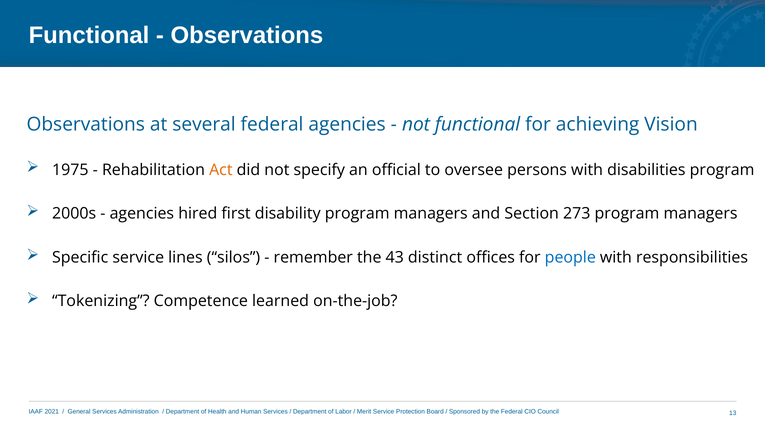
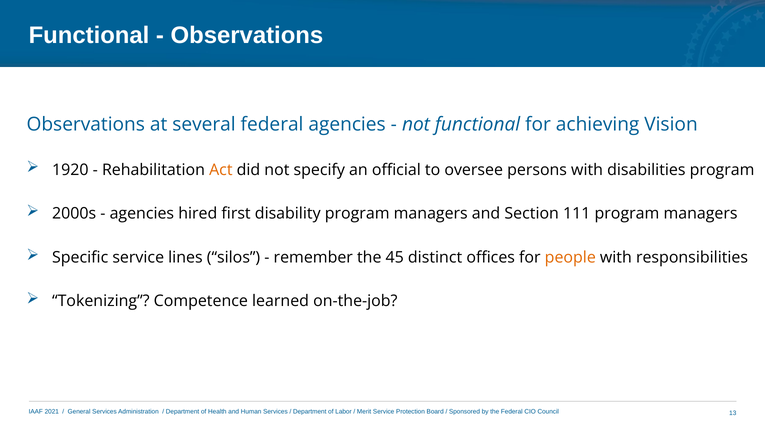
1975: 1975 -> 1920
273: 273 -> 111
43: 43 -> 45
people colour: blue -> orange
